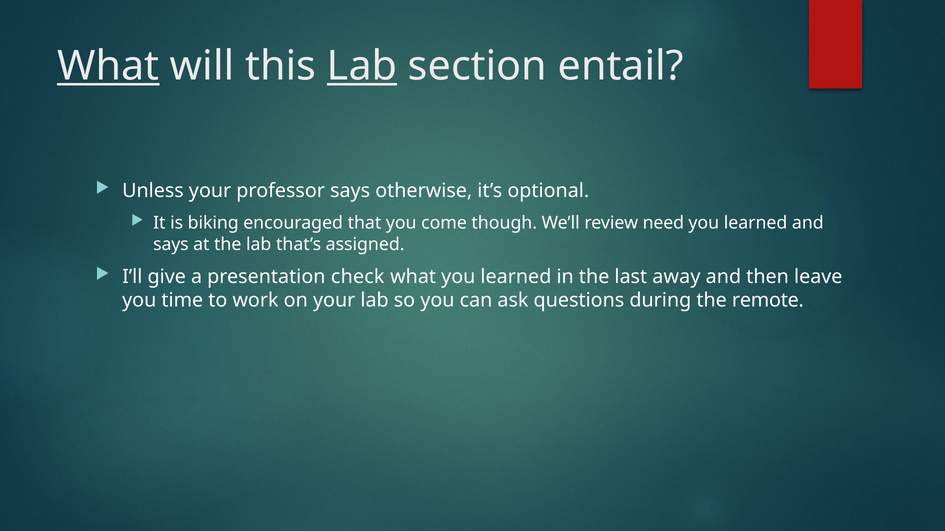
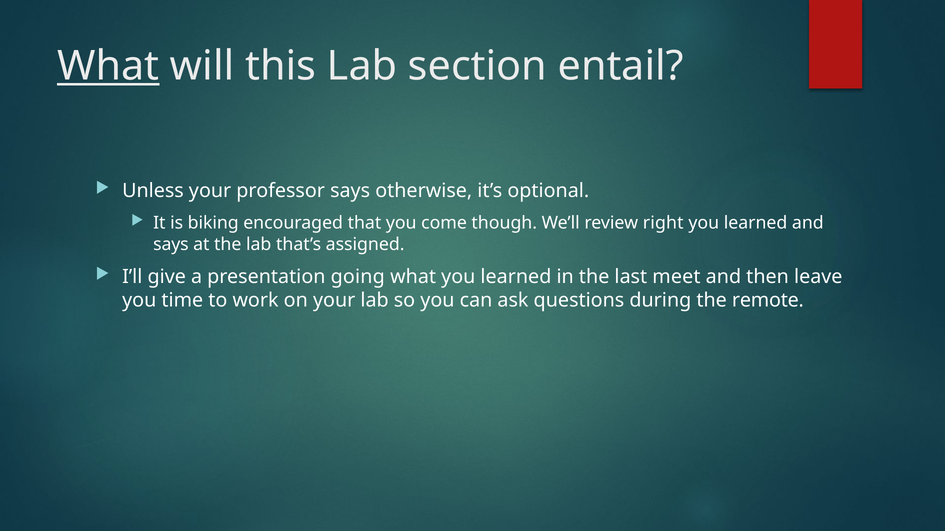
Lab at (362, 66) underline: present -> none
need: need -> right
check: check -> going
away: away -> meet
